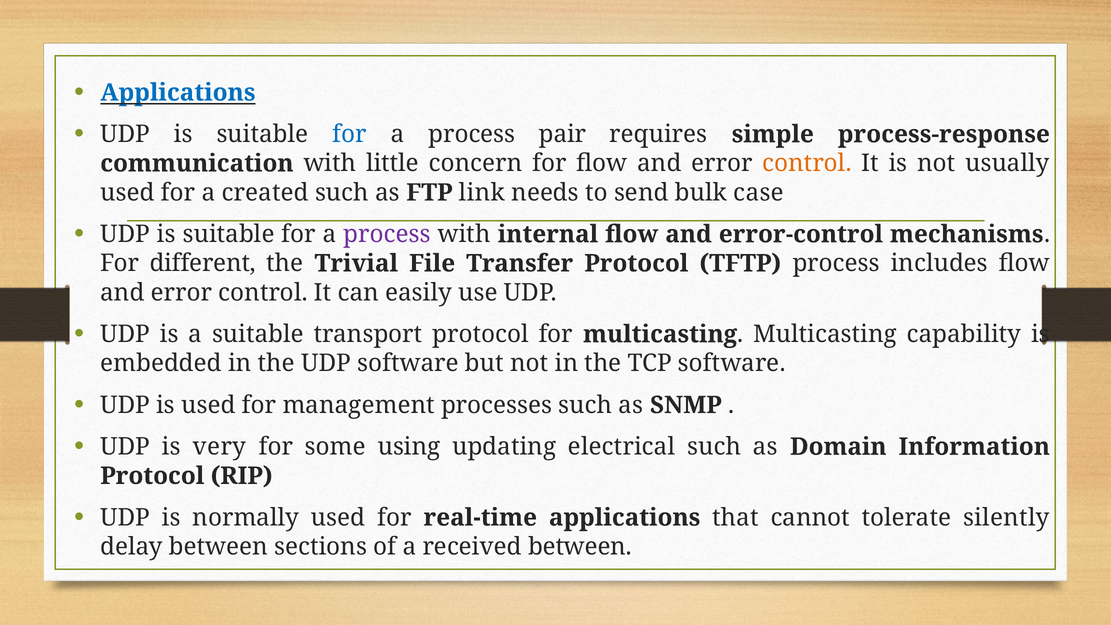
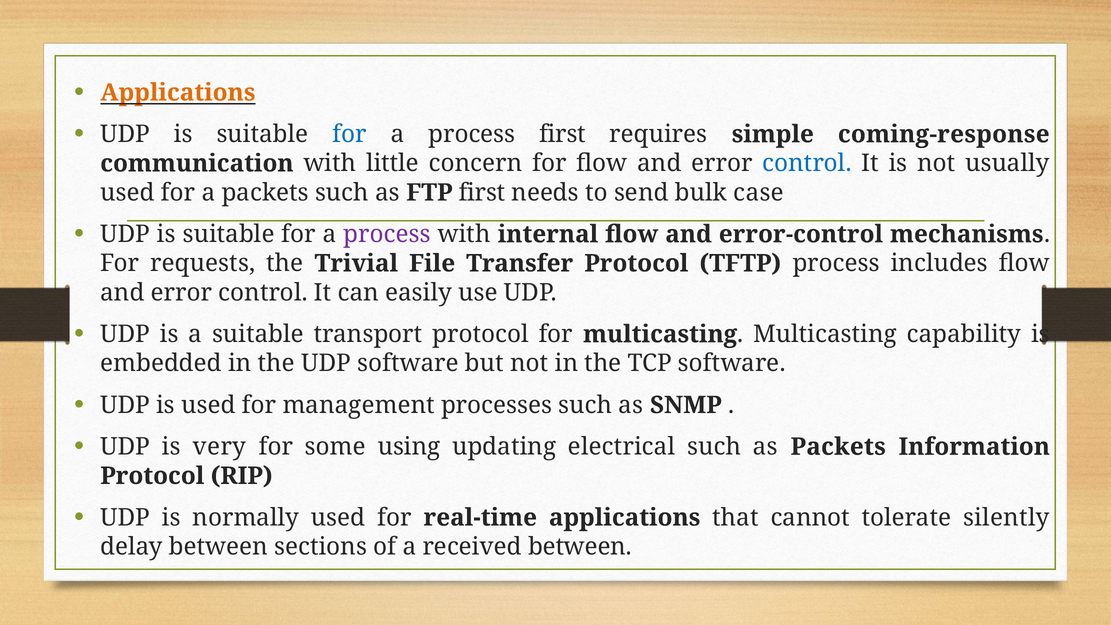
Applications at (178, 93) colour: blue -> orange
process pair: pair -> first
process-response: process-response -> coming-response
control at (807, 163) colour: orange -> blue
a created: created -> packets
FTP link: link -> first
different: different -> requests
as Domain: Domain -> Packets
